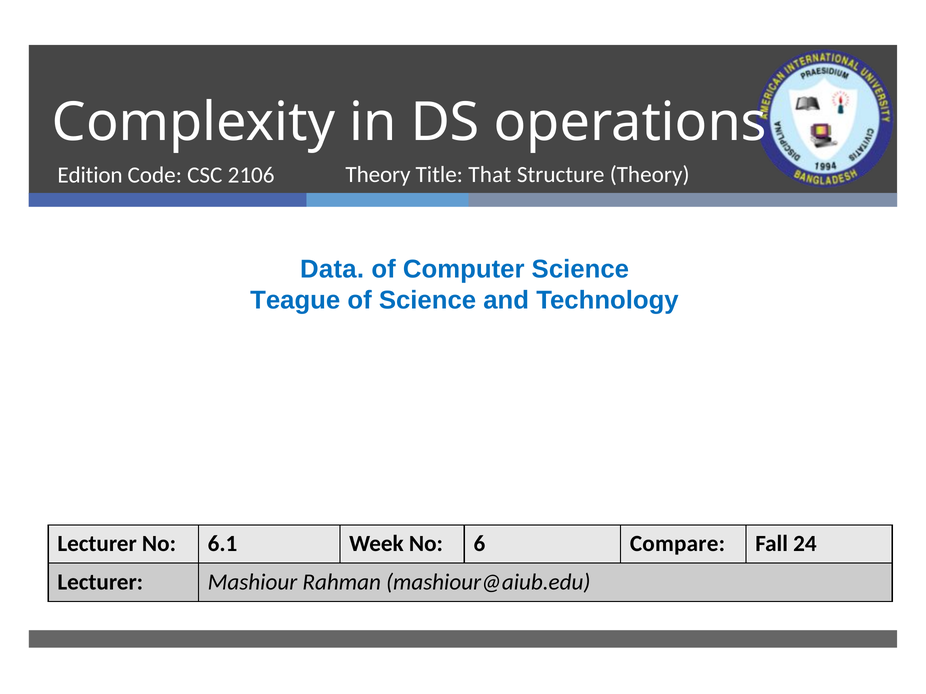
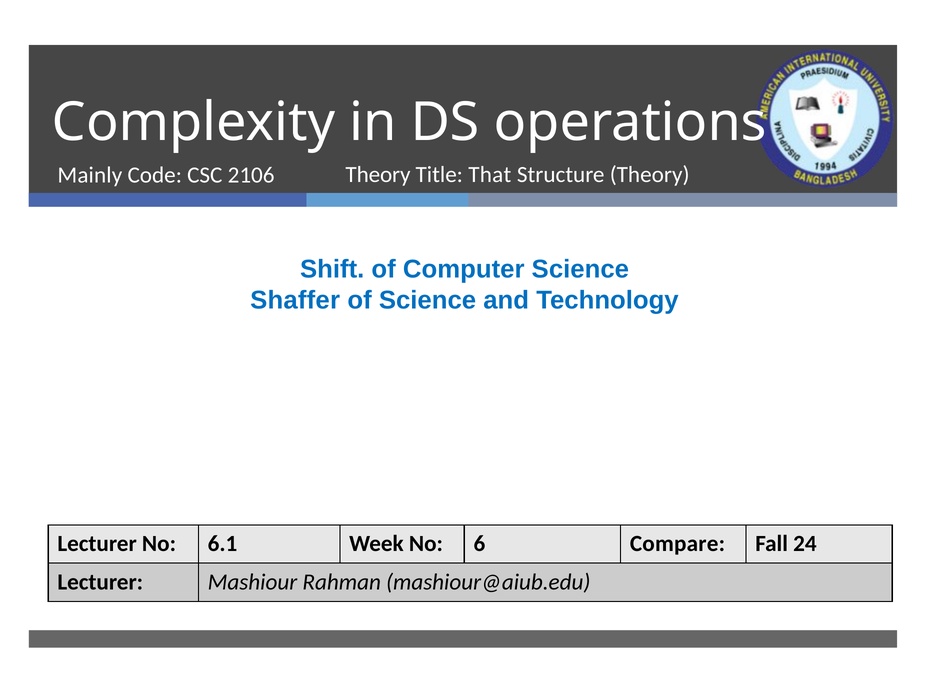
Edition: Edition -> Mainly
Data: Data -> Shift
Teague: Teague -> Shaffer
